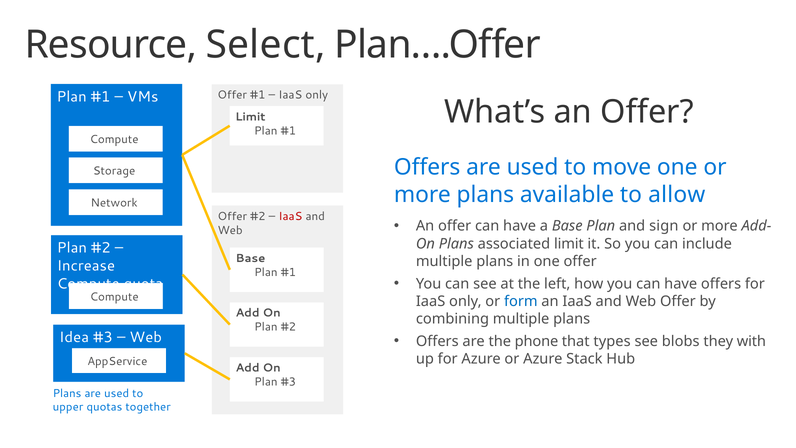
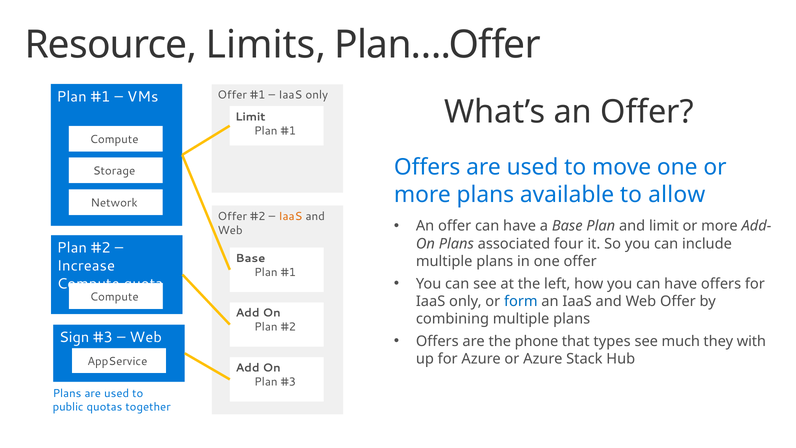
Select: Select -> Limits
IaaS at (290, 216) colour: red -> orange
and sign: sign -> limit
associated limit: limit -> four
Idea: Idea -> Sign
blobs: blobs -> much
upper: upper -> public
